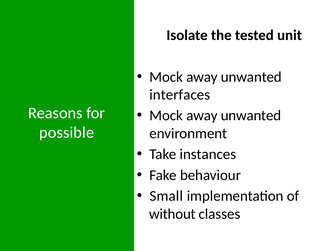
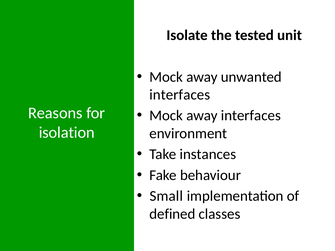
unwanted at (251, 116): unwanted -> interfaces
possible: possible -> isolation
without: without -> defined
